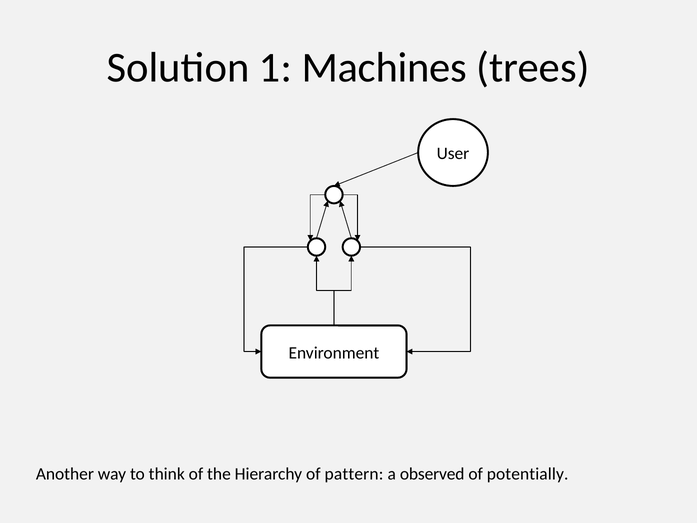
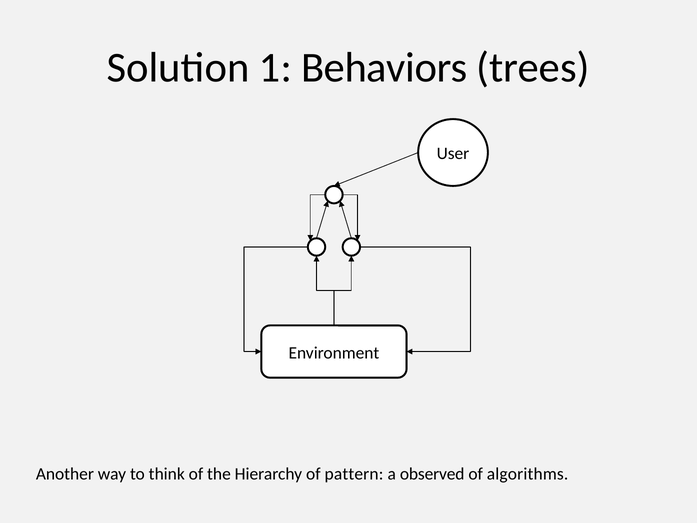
Machines: Machines -> Behaviors
potentially: potentially -> algorithms
